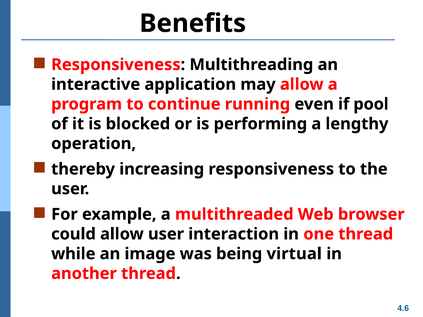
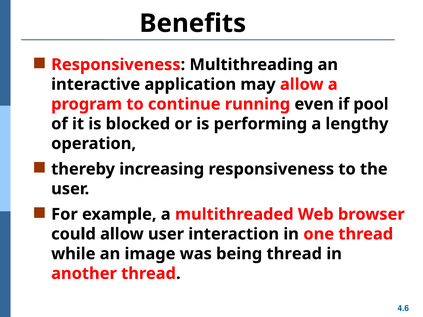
being virtual: virtual -> thread
